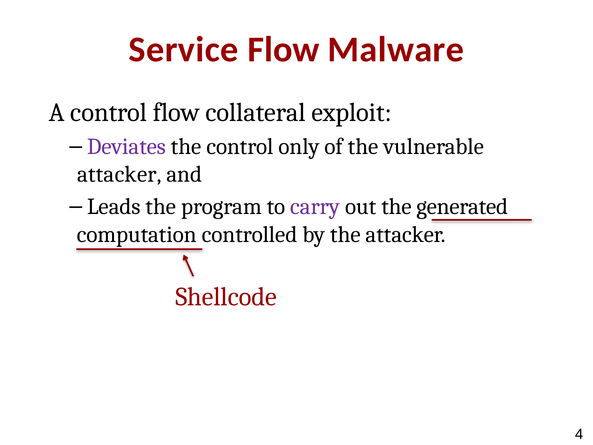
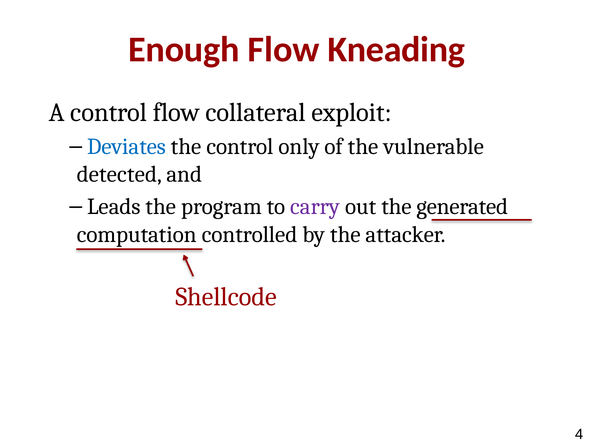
Service: Service -> Enough
Malware: Malware -> Kneading
Deviates colour: purple -> blue
attacker at (119, 174): attacker -> detected
